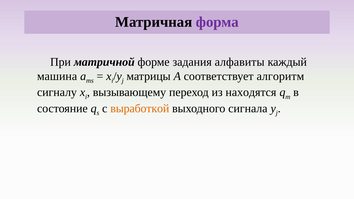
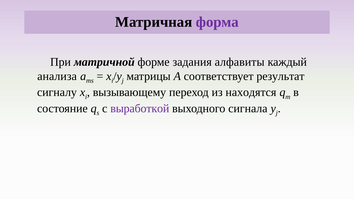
машина: машина -> анализа
алгоритм: алгоритм -> результат
выработкой colour: orange -> purple
